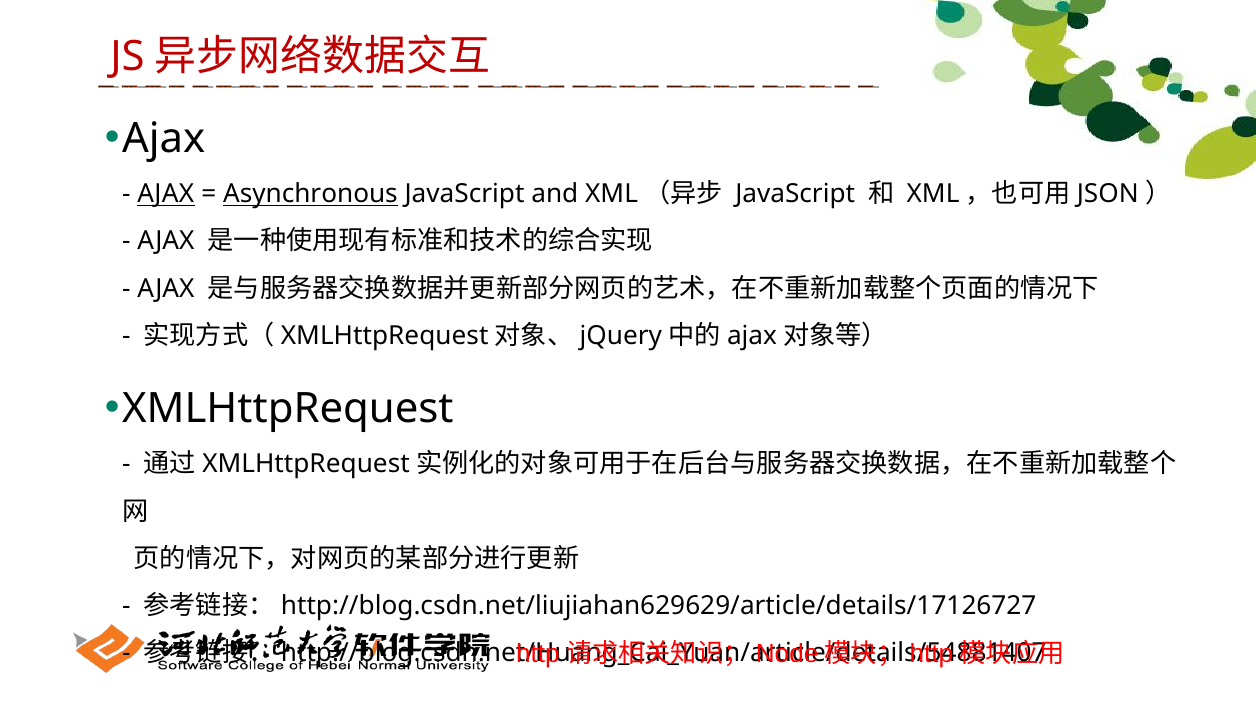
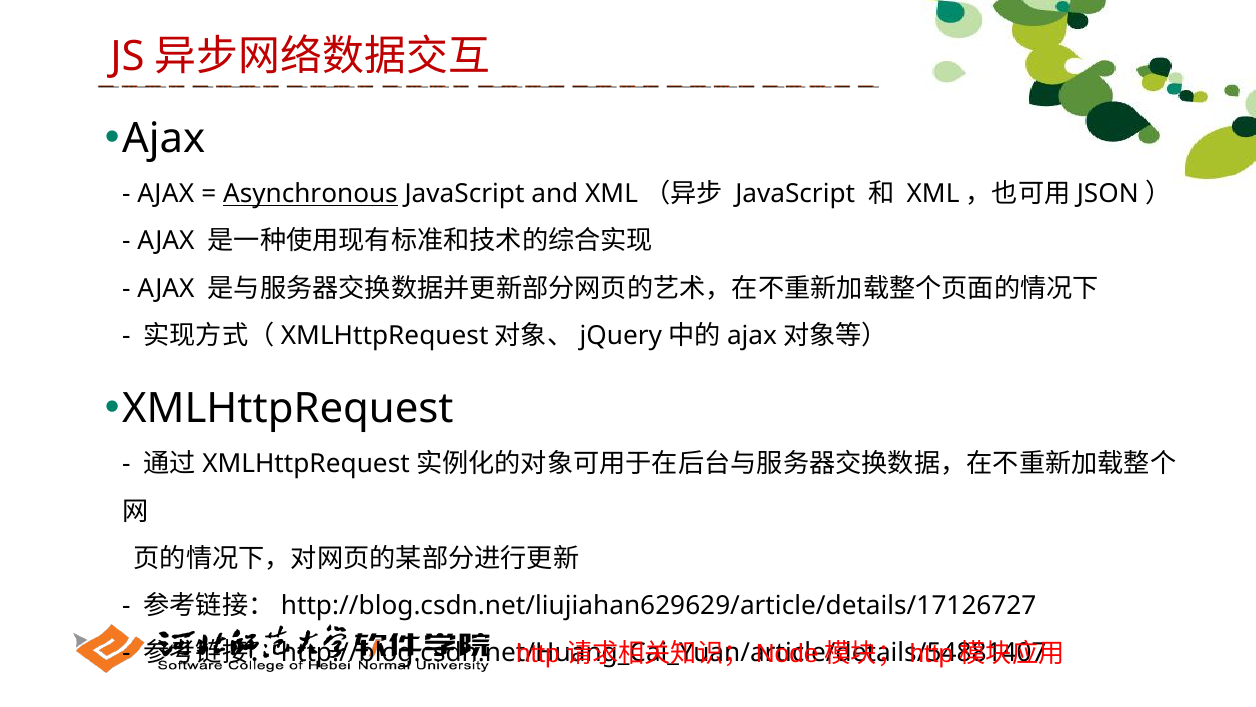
AJAX at (166, 194) underline: present -> none
